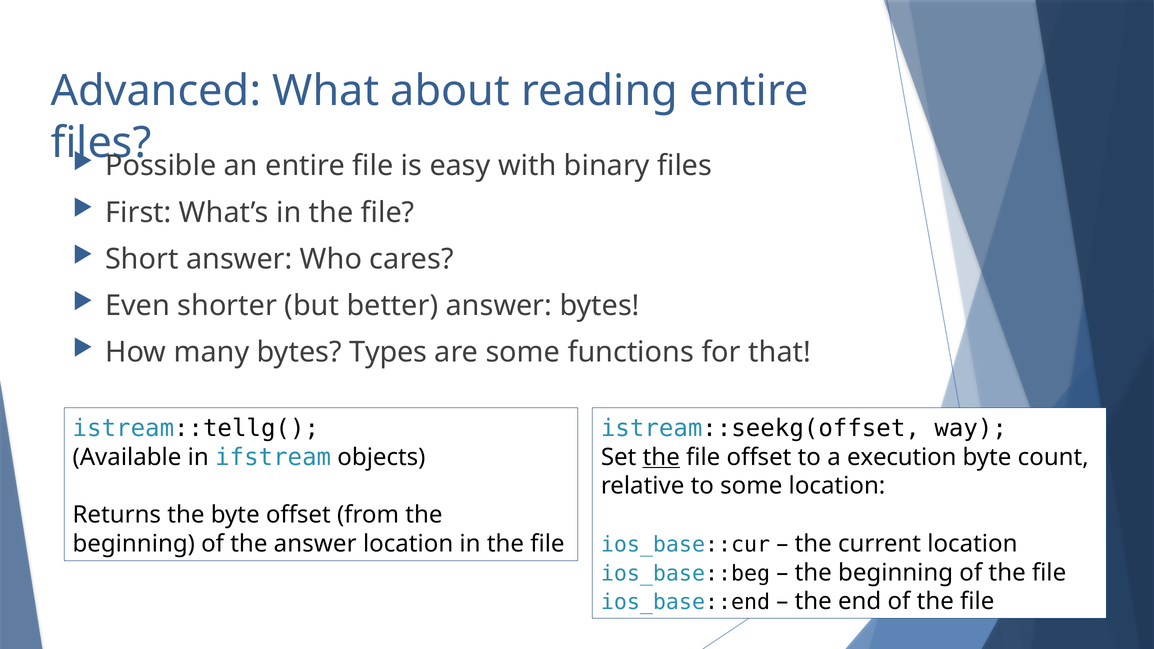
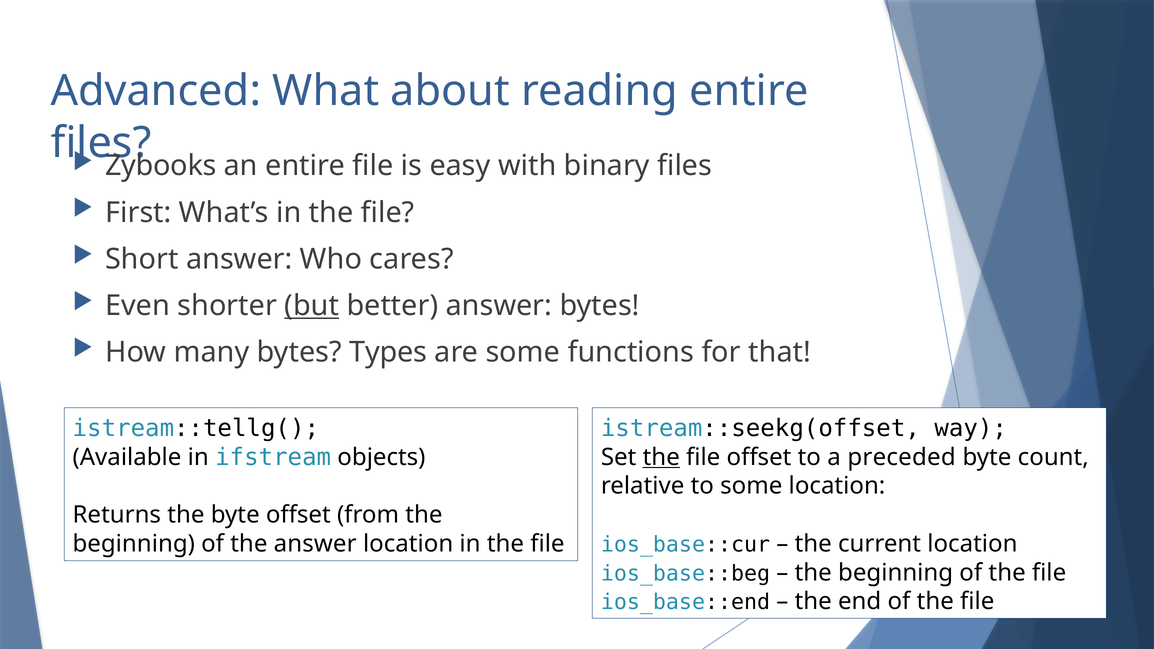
Possible: Possible -> Zybooks
but underline: none -> present
execution: execution -> preceded
